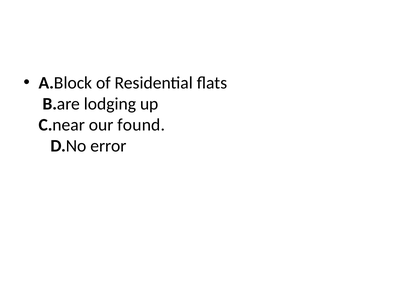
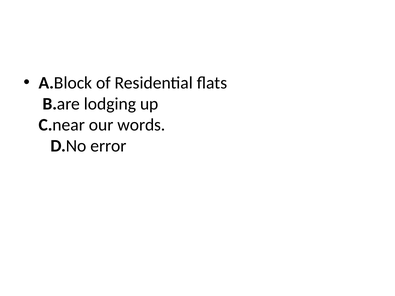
found: found -> words
